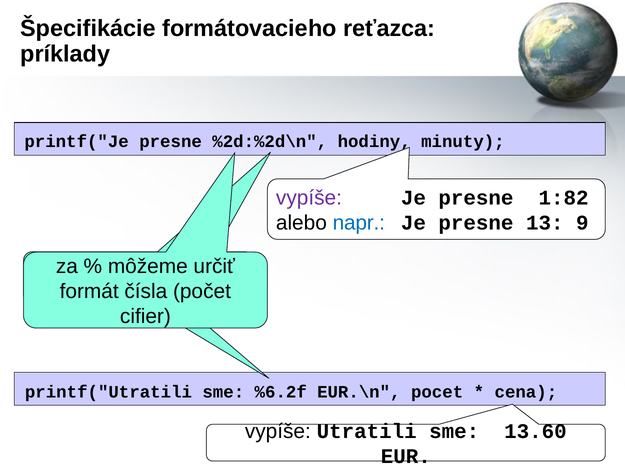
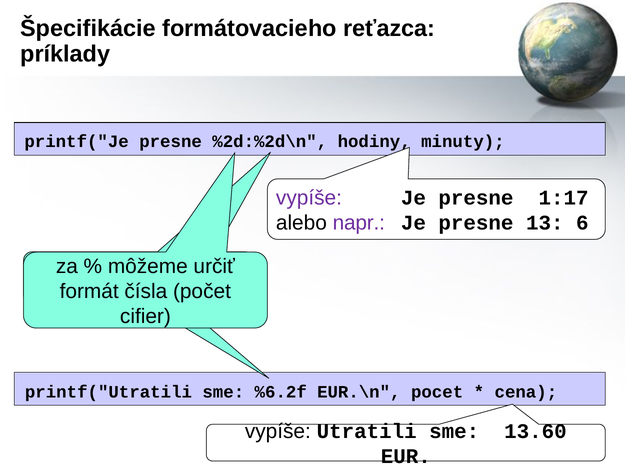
1:82: 1:82 -> 1:17
napr colour: blue -> purple
9: 9 -> 6
